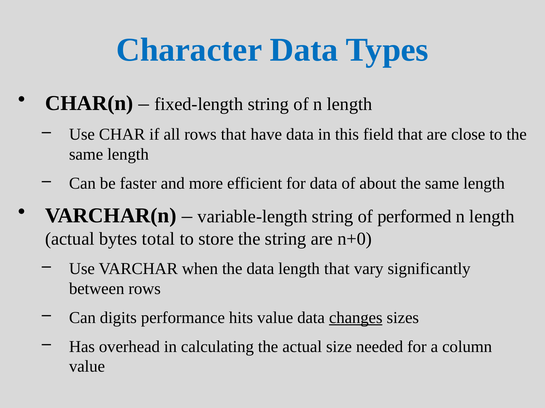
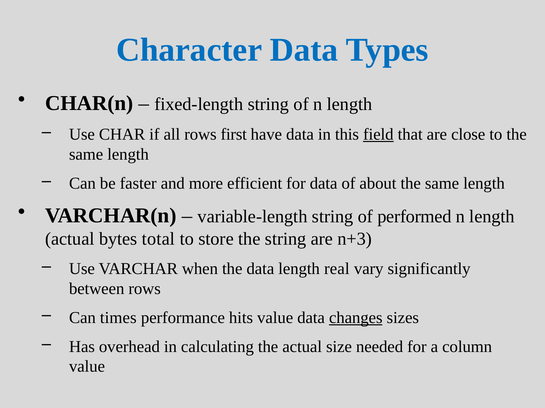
rows that: that -> first
field underline: none -> present
n+0: n+0 -> n+3
length that: that -> real
digits: digits -> times
